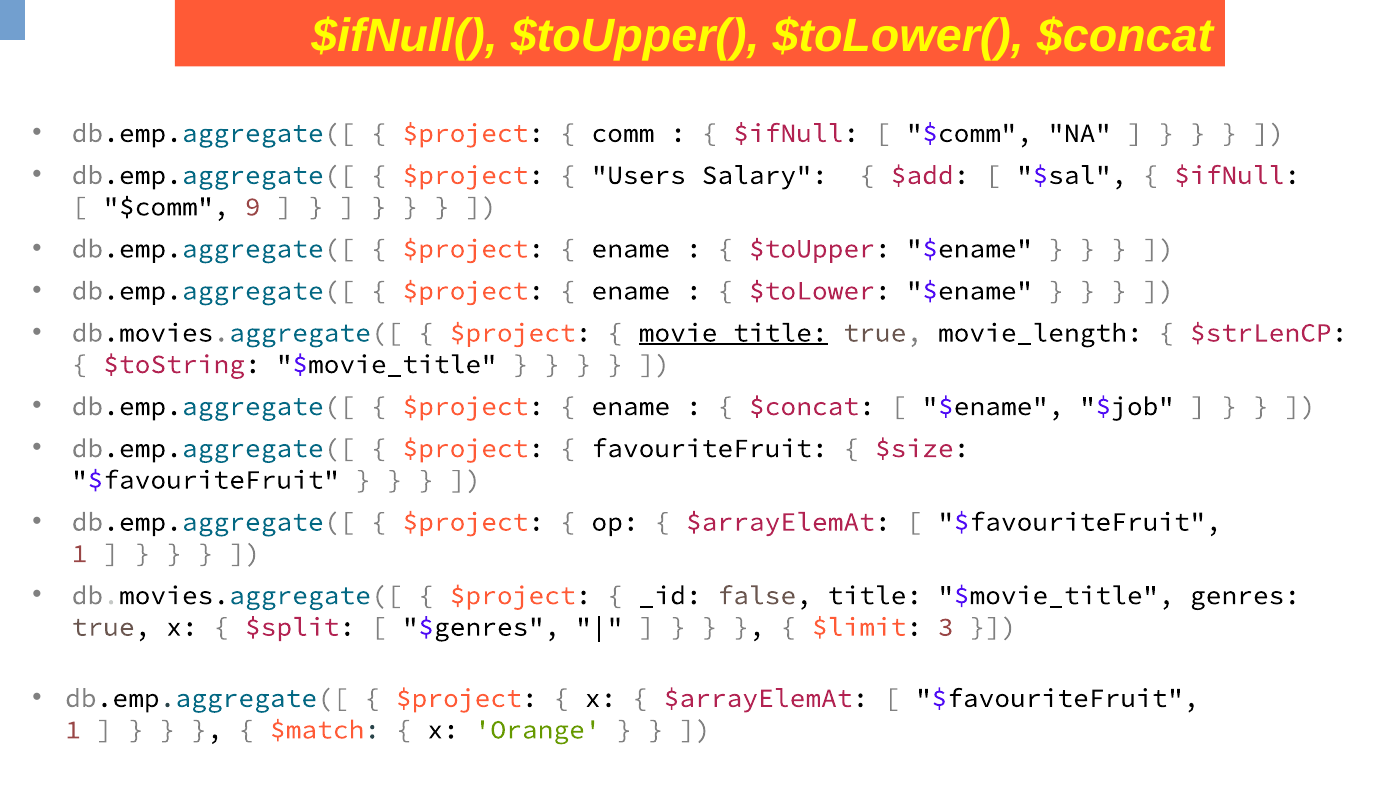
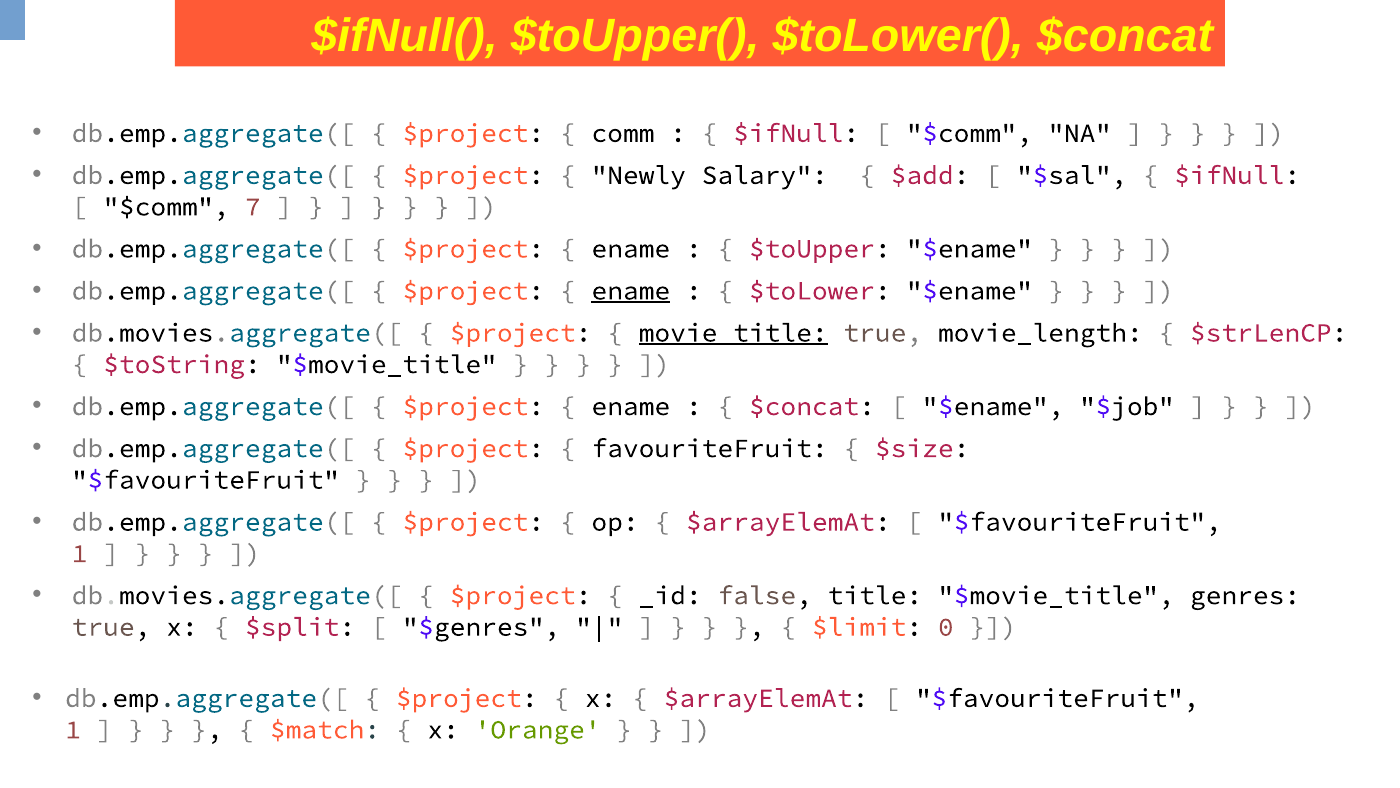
Users: Users -> Newly
9: 9 -> 7
ename at (631, 291) underline: none -> present
3: 3 -> 0
